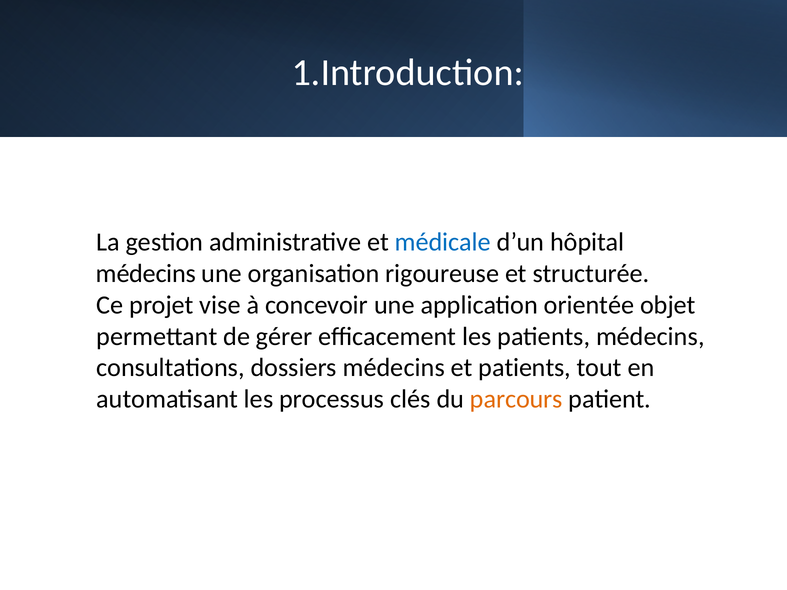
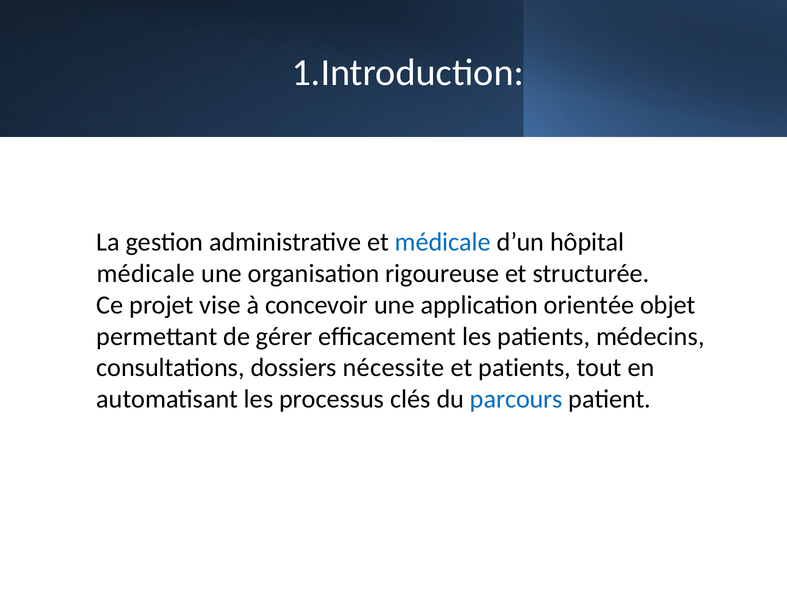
médecins at (146, 274): médecins -> médicale
dossiers médecins: médecins -> nécessite
parcours colour: orange -> blue
